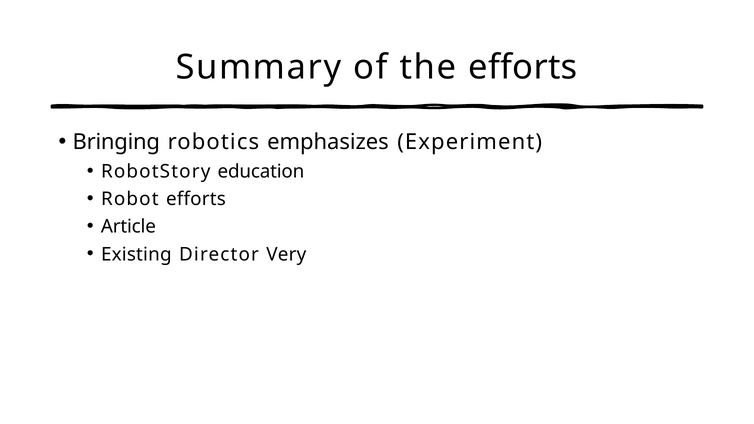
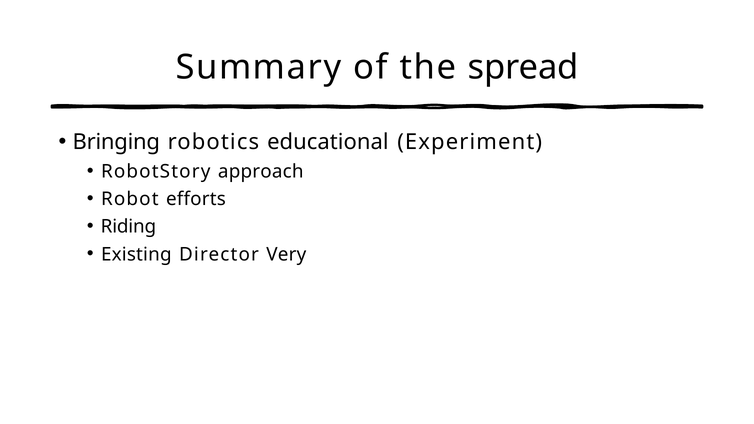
the efforts: efforts -> spread
emphasizes: emphasizes -> educational
education: education -> approach
Article: Article -> Riding
